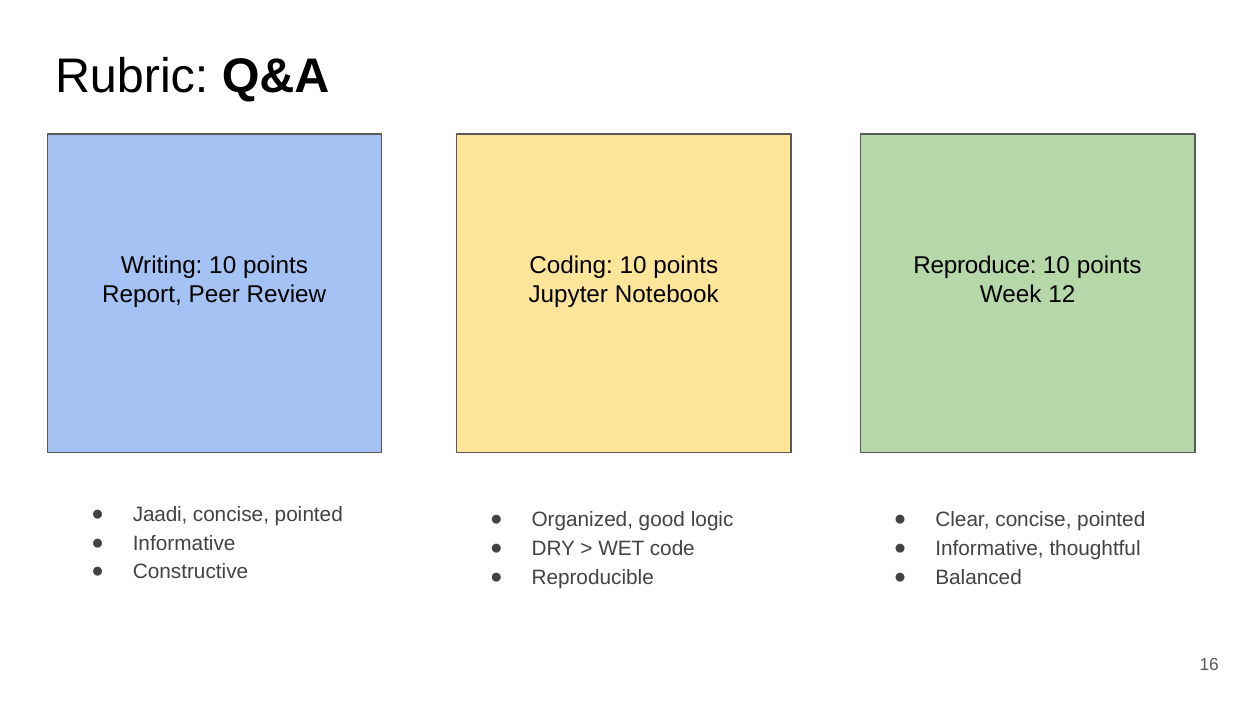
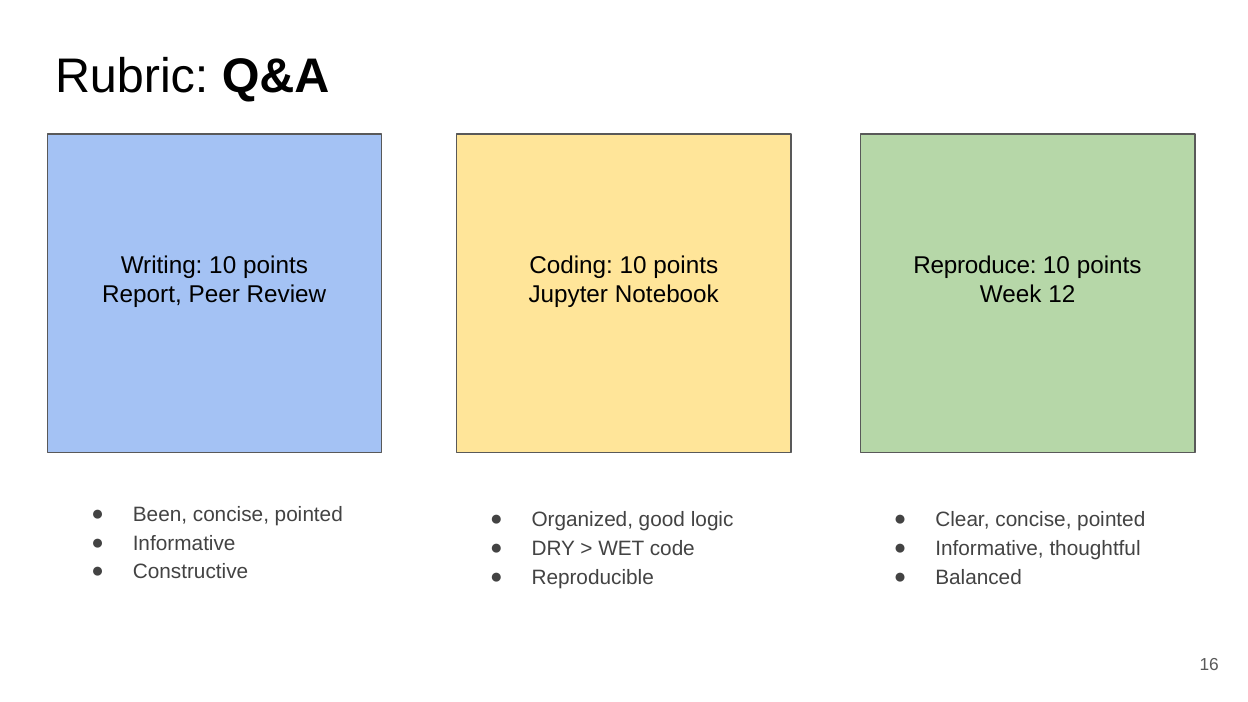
Jaadi: Jaadi -> Been
